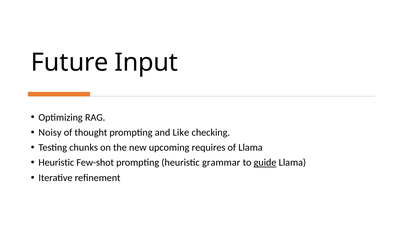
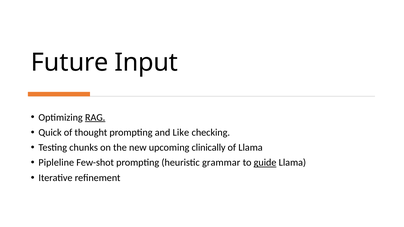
RAG underline: none -> present
Noisy: Noisy -> Quick
requires: requires -> clinically
Heuristic at (56, 163): Heuristic -> Pipleline
